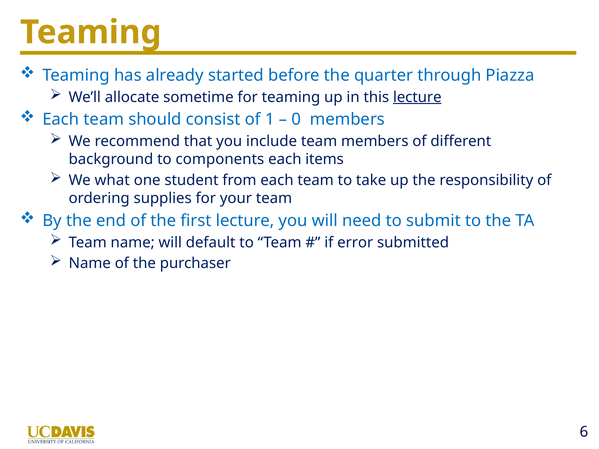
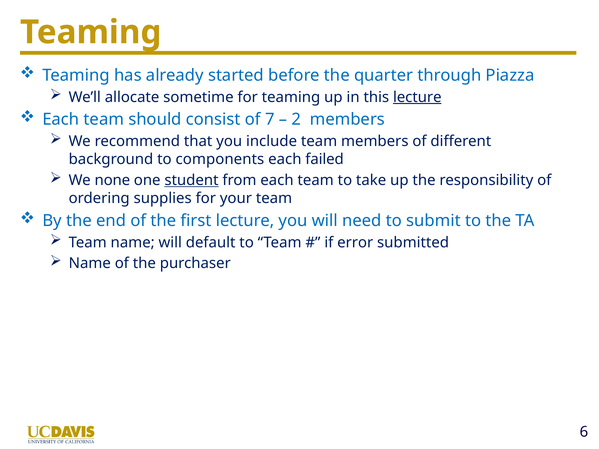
1: 1 -> 7
0: 0 -> 2
items: items -> failed
what: what -> none
student underline: none -> present
